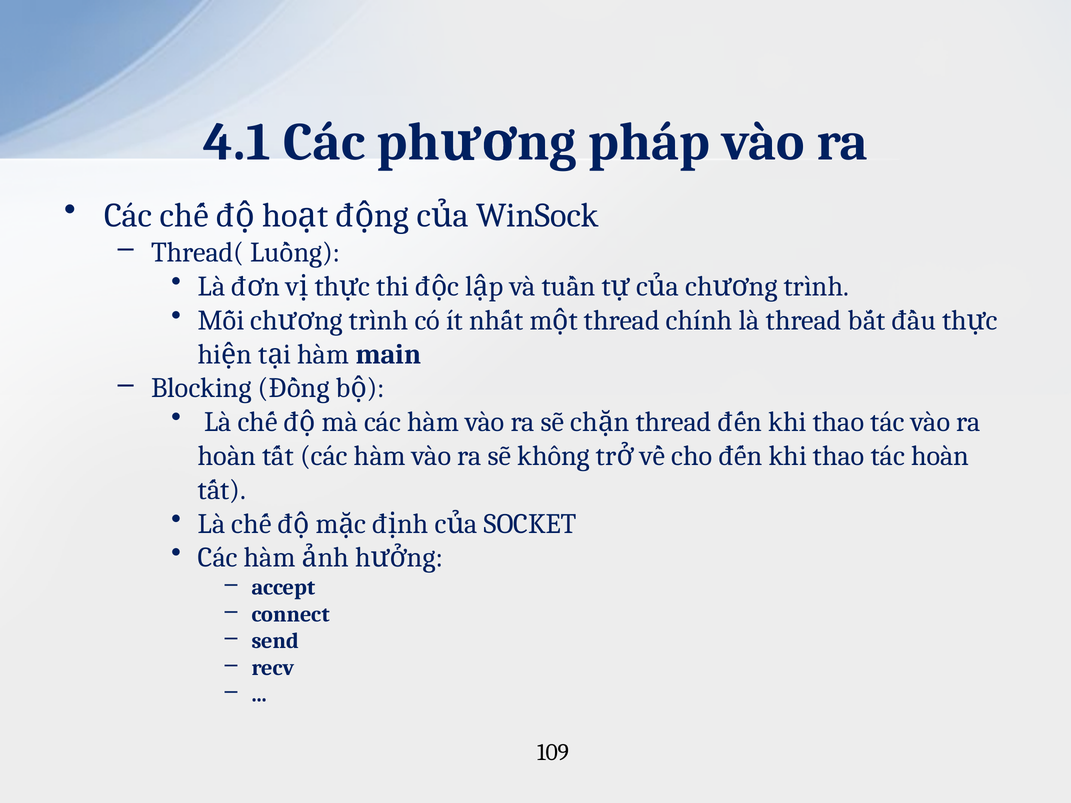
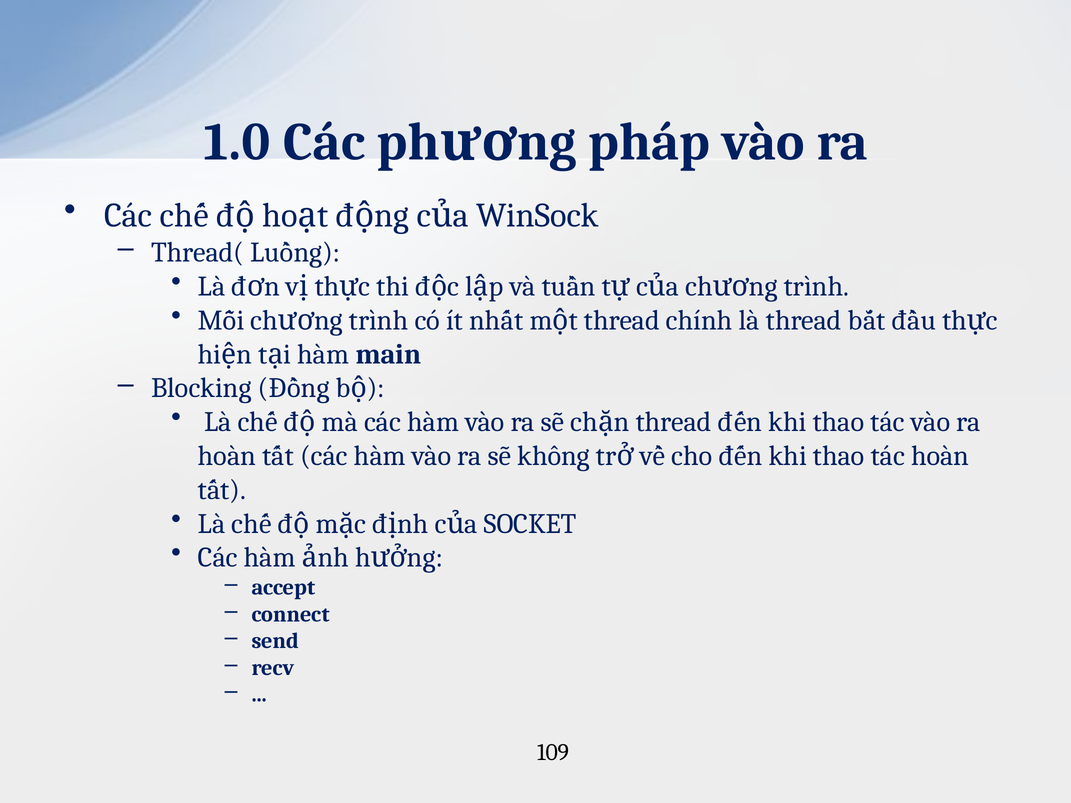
4.1: 4.1 -> 1.0
